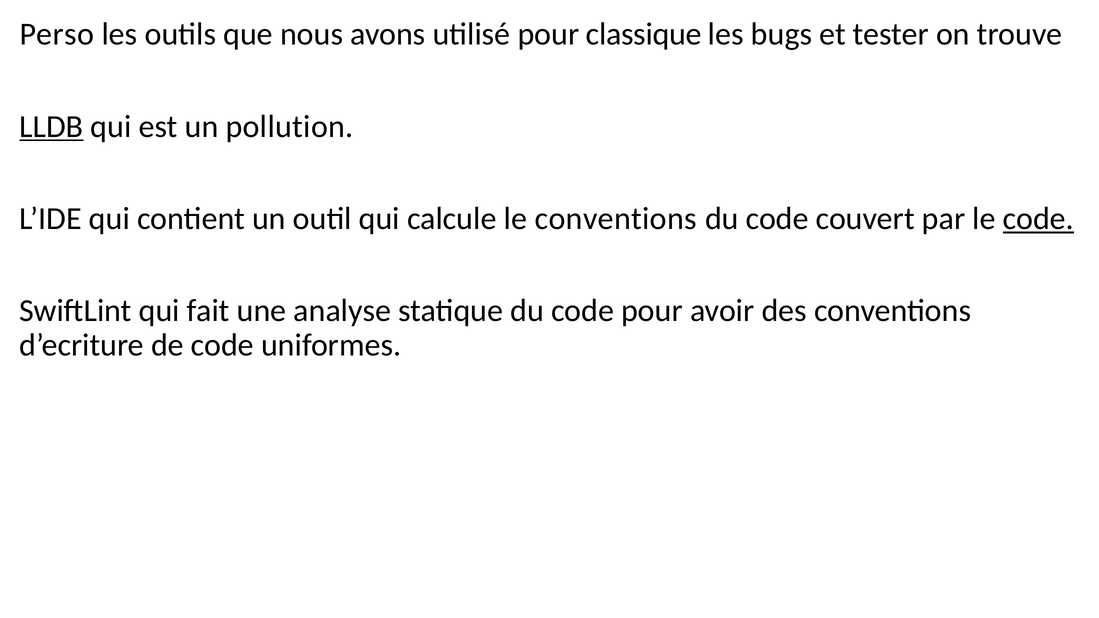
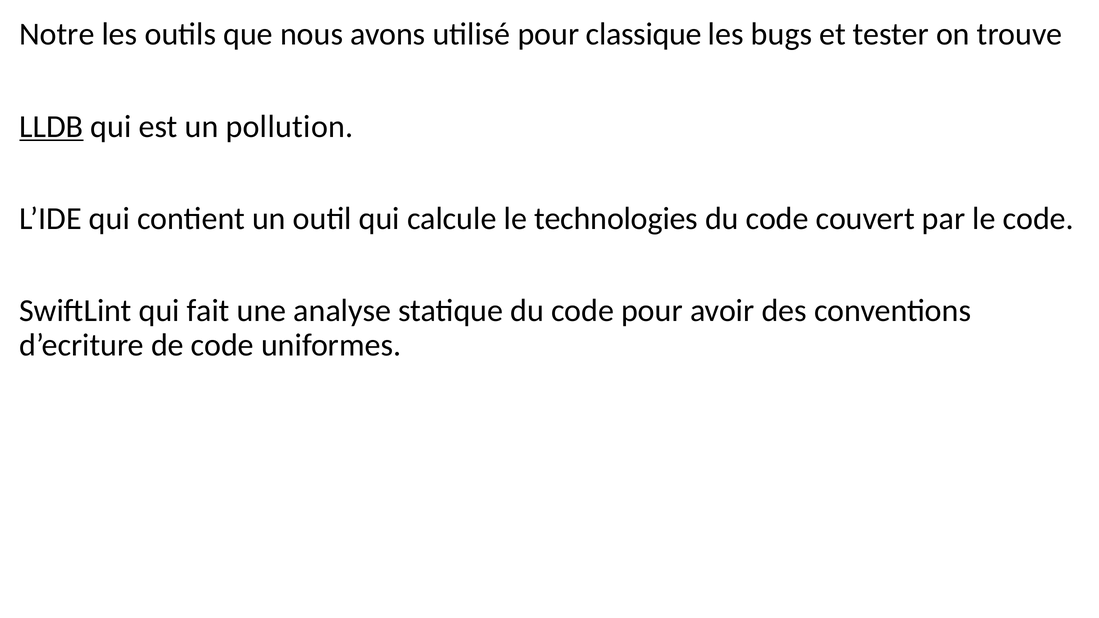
Perso: Perso -> Notre
le conventions: conventions -> technologies
code at (1038, 219) underline: present -> none
